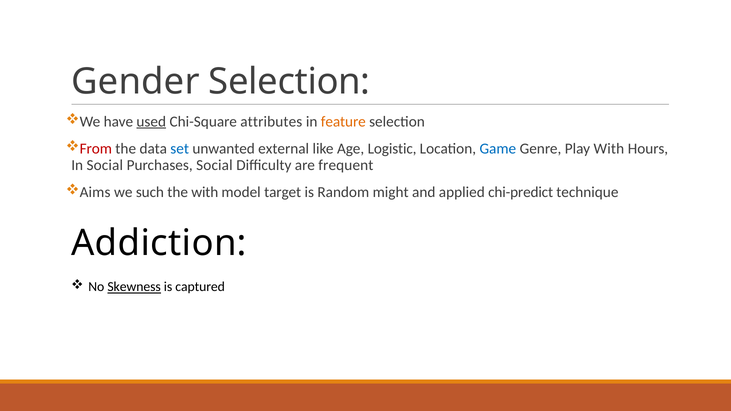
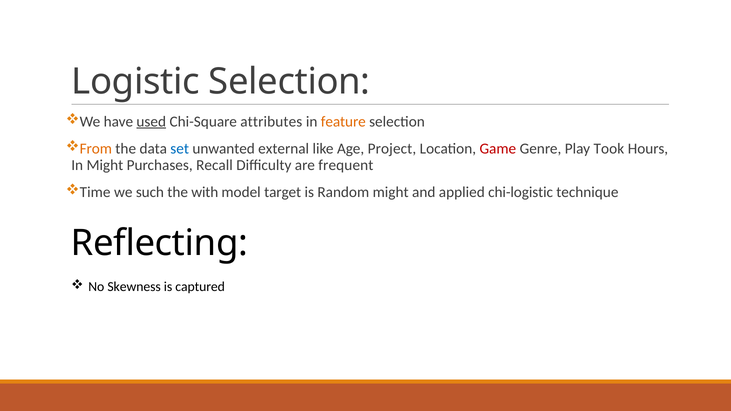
Gender: Gender -> Logistic
From colour: red -> orange
Logistic: Logistic -> Project
Game colour: blue -> red
Play With: With -> Took
In Social: Social -> Might
Purchases Social: Social -> Recall
Aims: Aims -> Time
chi-predict: chi-predict -> chi-logistic
Addiction: Addiction -> Reflecting
Skewness underline: present -> none
